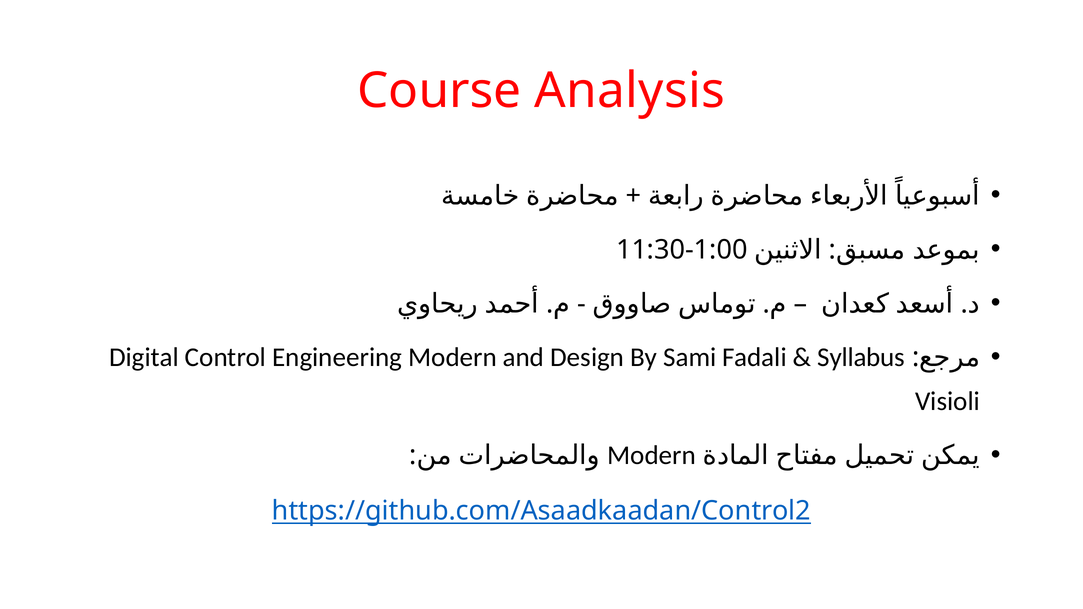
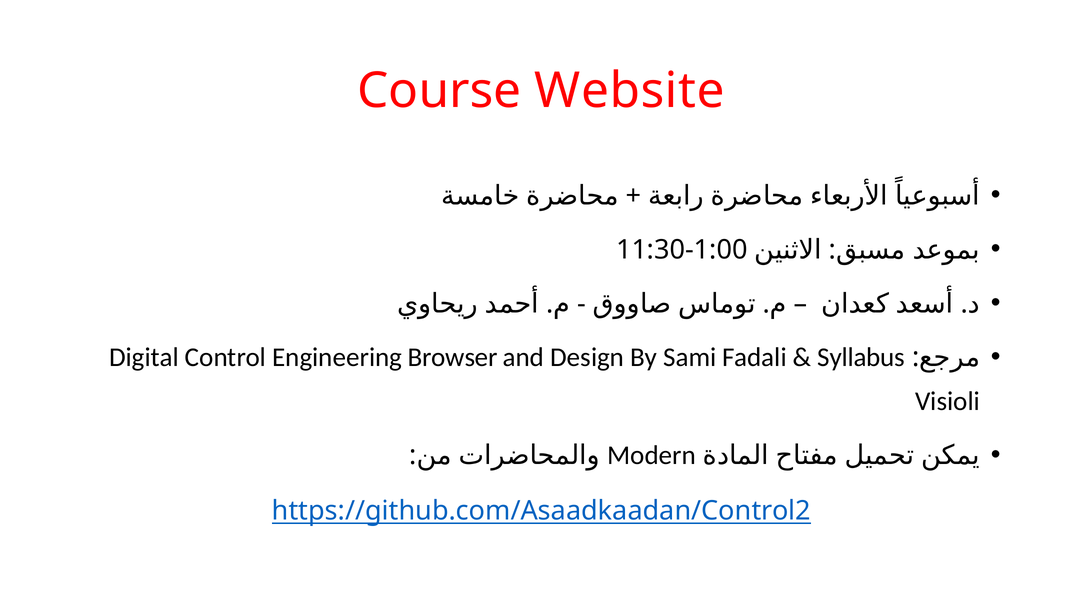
Analysis: Analysis -> Website
Engineering Modern: Modern -> Browser
